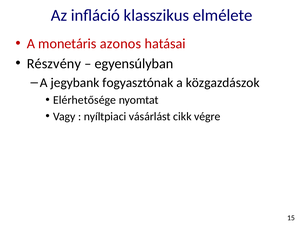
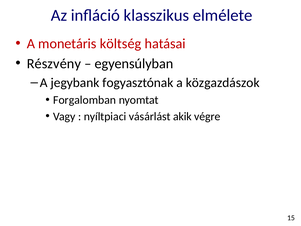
azonos: azonos -> költség
Elérhetősége: Elérhetősége -> Forgalomban
cikk: cikk -> akik
